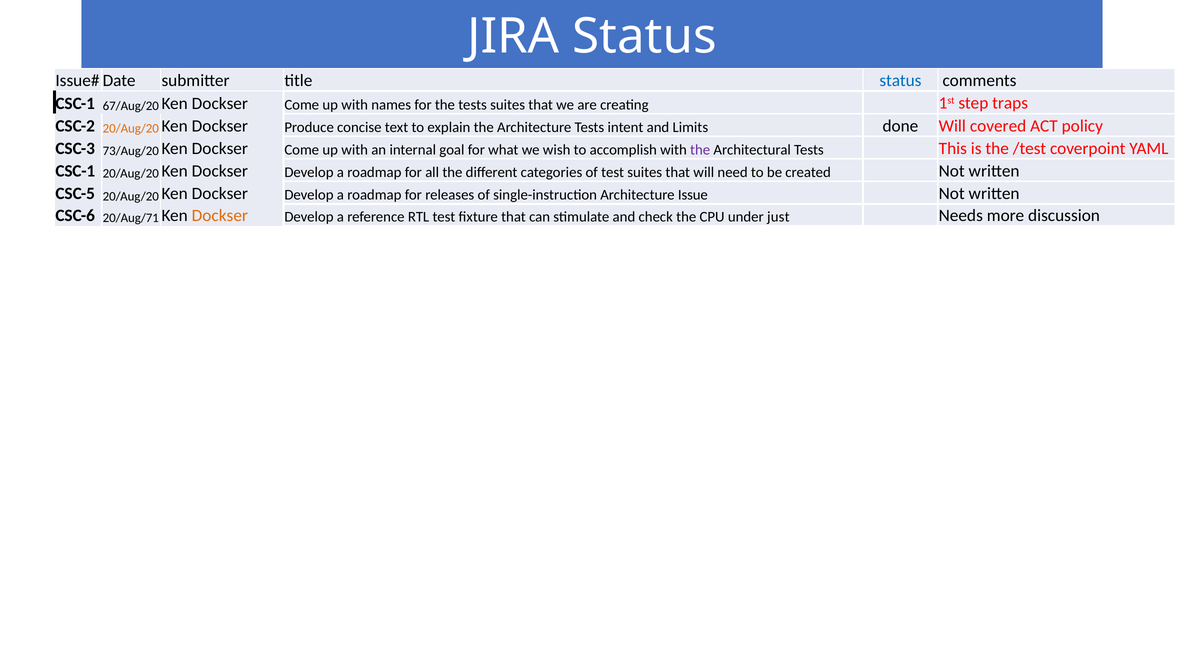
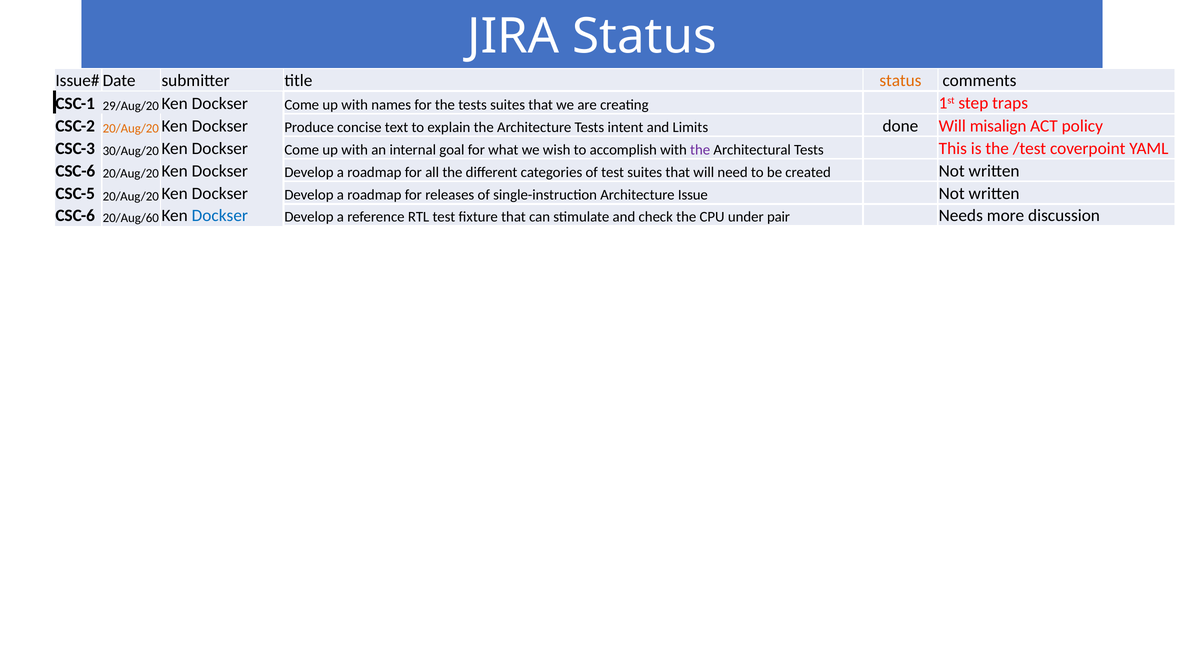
status at (900, 81) colour: blue -> orange
67/Aug/20: 67/Aug/20 -> 29/Aug/20
covered: covered -> misalign
73/Aug/20: 73/Aug/20 -> 30/Aug/20
CSC-1 at (75, 171): CSC-1 -> CSC-6
20/Aug/71: 20/Aug/71 -> 20/Aug/60
Dockser at (220, 216) colour: orange -> blue
just: just -> pair
